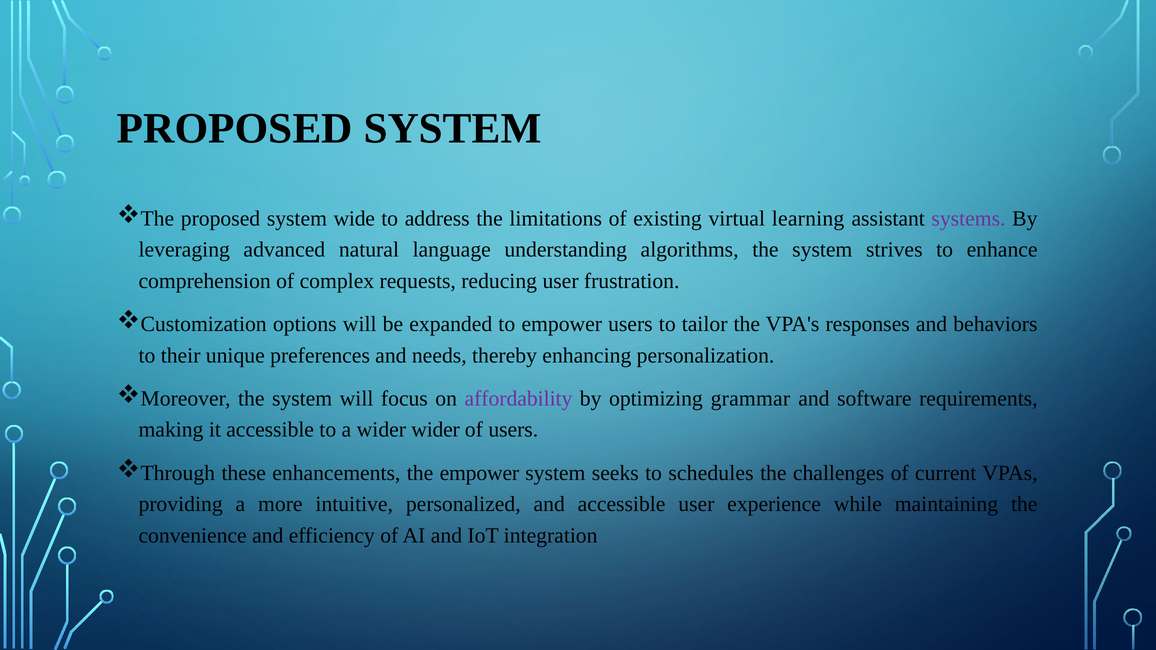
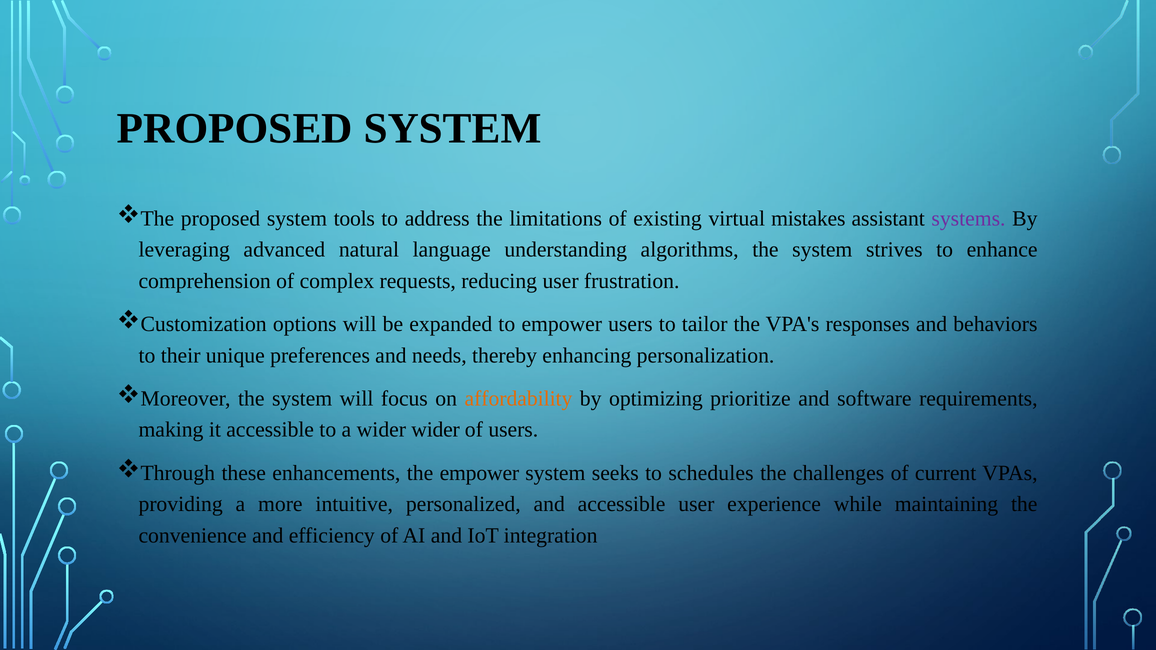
wide: wide -> tools
learning: learning -> mistakes
affordability colour: purple -> orange
grammar: grammar -> prioritize
